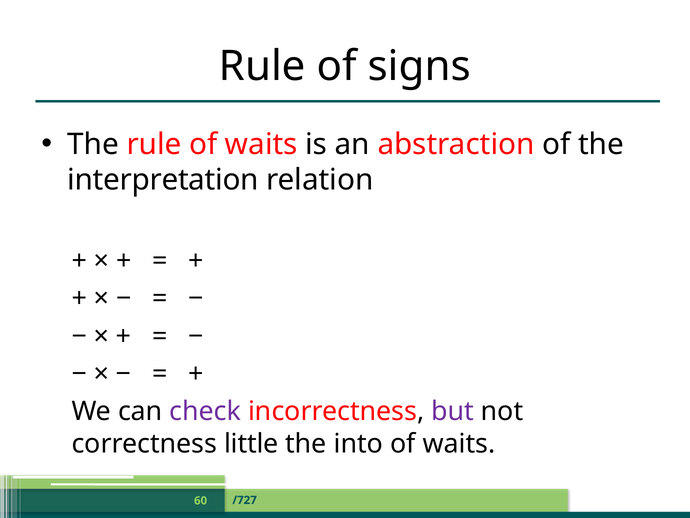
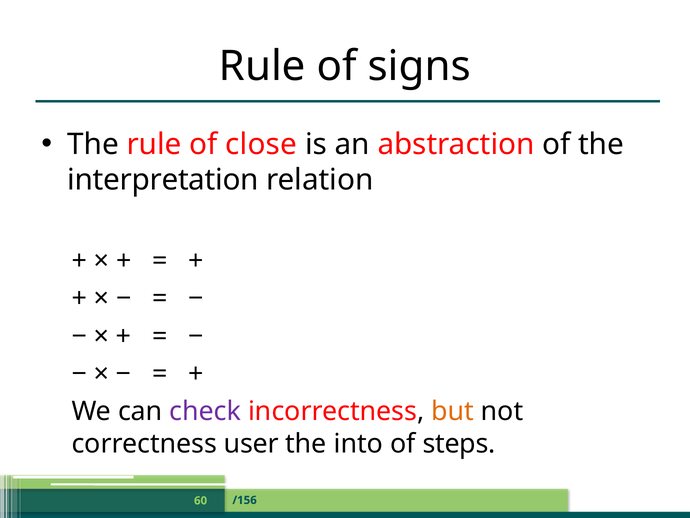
rule of waits: waits -> close
but colour: purple -> orange
little: little -> user
waits at (459, 443): waits -> steps
/727: /727 -> /156
